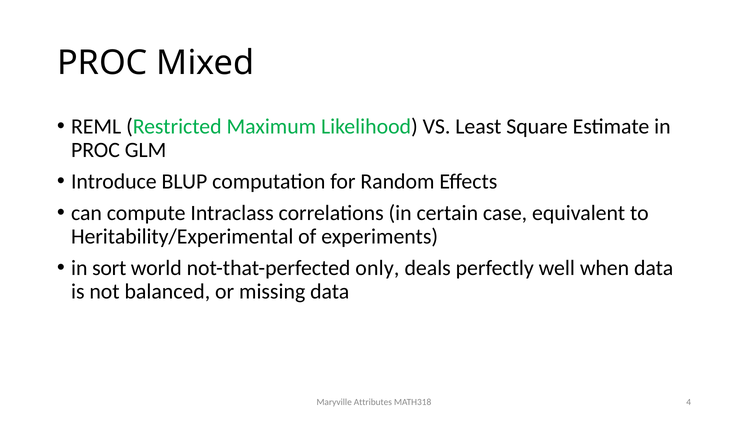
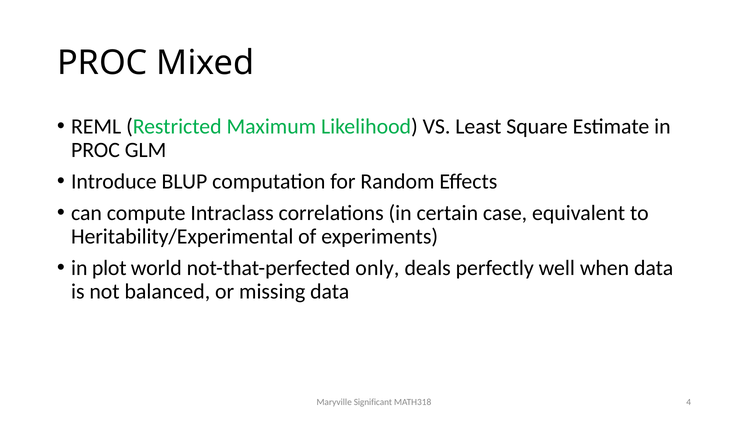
sort: sort -> plot
Attributes: Attributes -> Significant
